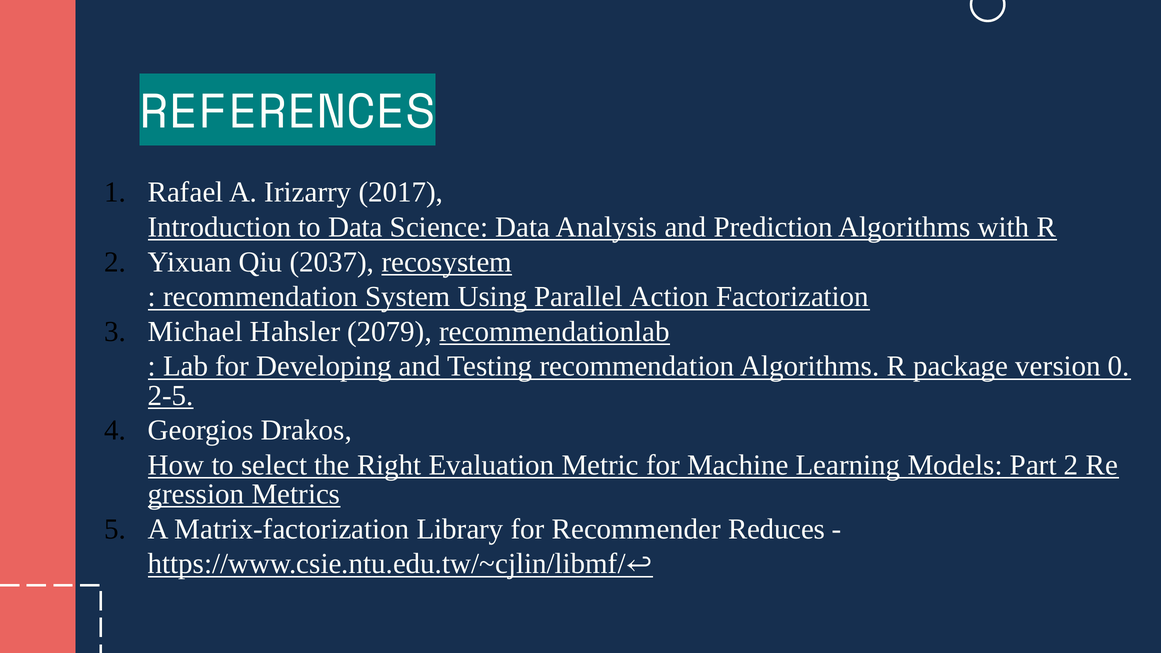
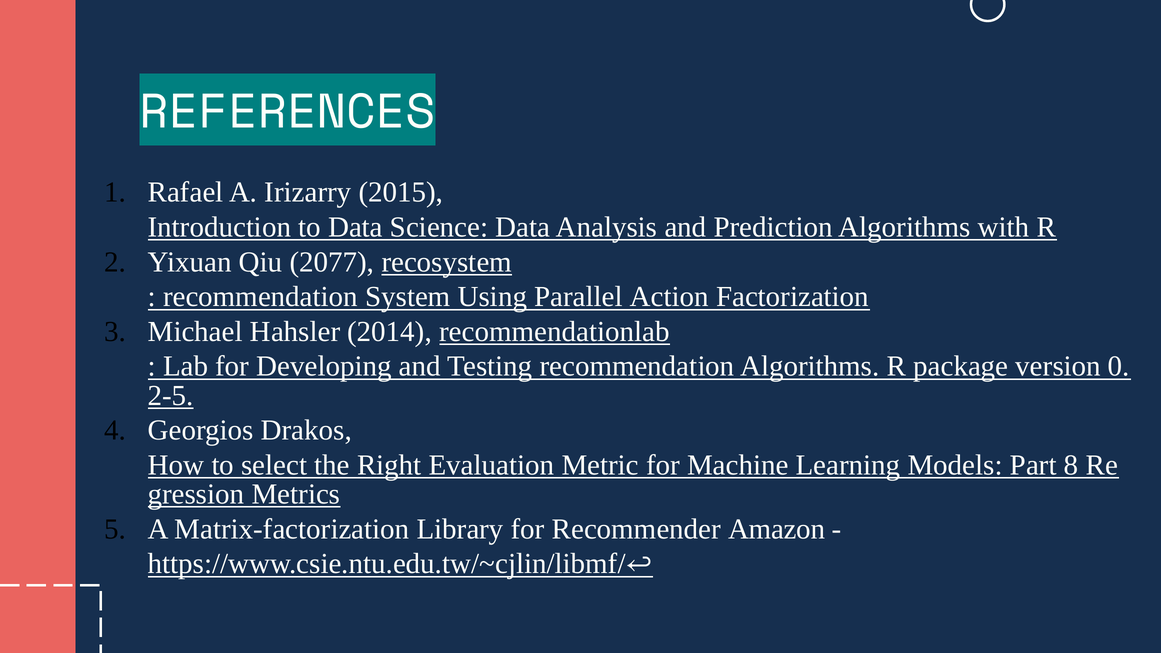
2017: 2017 -> 2015
2037: 2037 -> 2077
2079: 2079 -> 2014
Part 2: 2 -> 8
Reduces: Reduces -> Amazon
